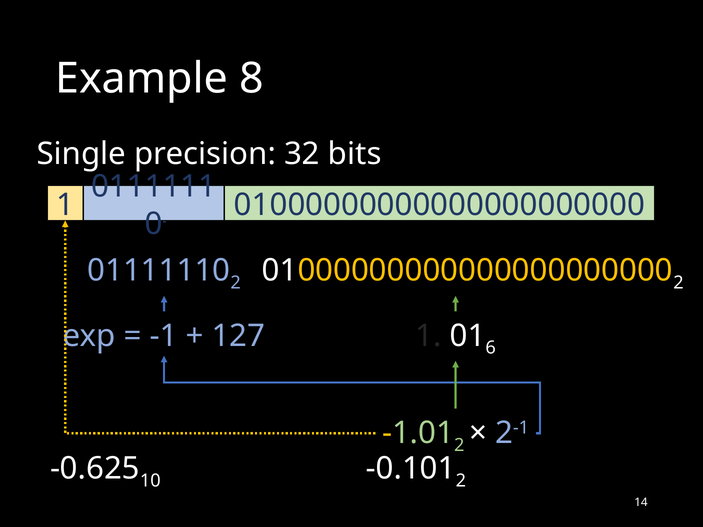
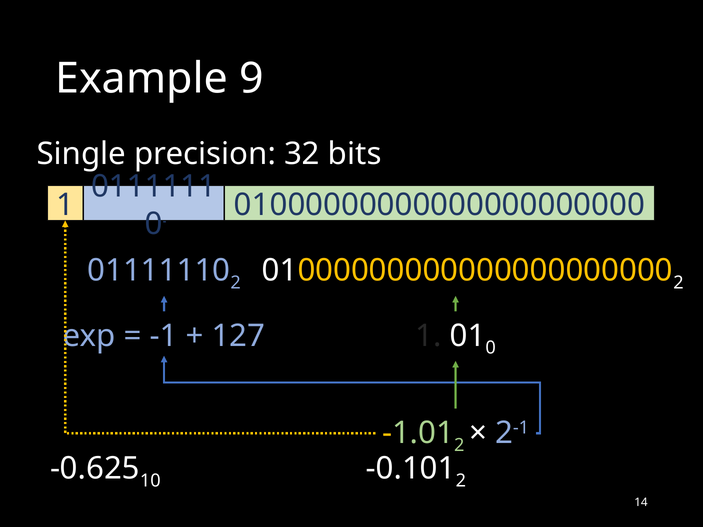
8: 8 -> 9
6 at (491, 348): 6 -> 0
